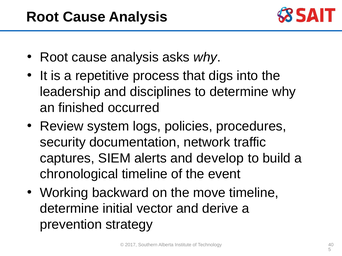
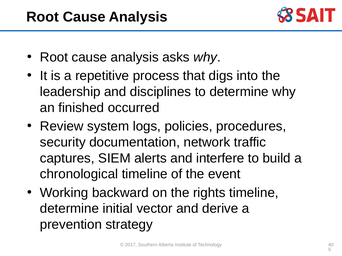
develop: develop -> interfere
move: move -> rights
